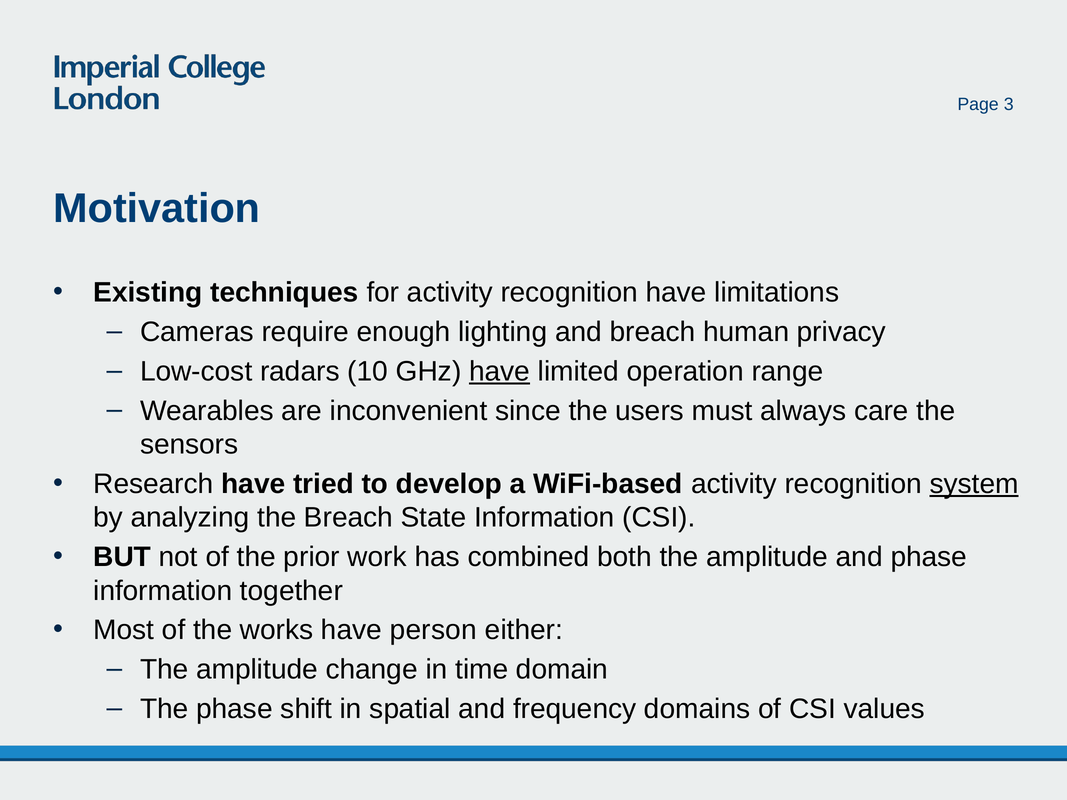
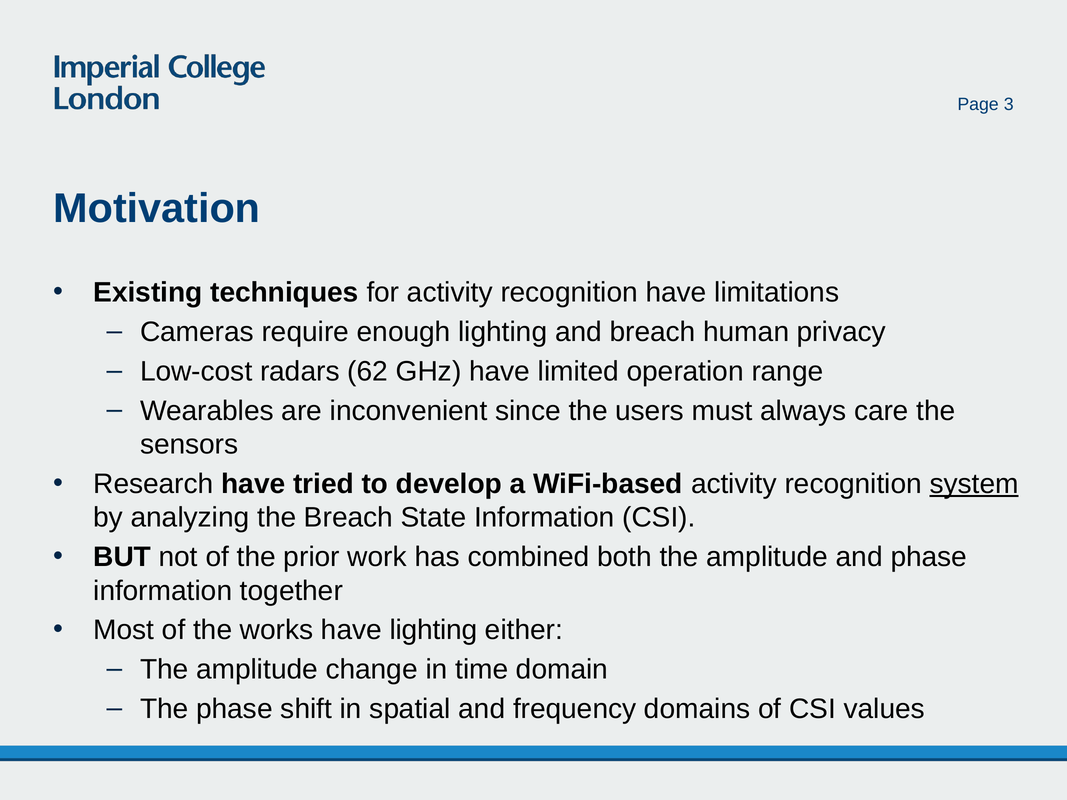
10: 10 -> 62
have at (500, 371) underline: present -> none
have person: person -> lighting
